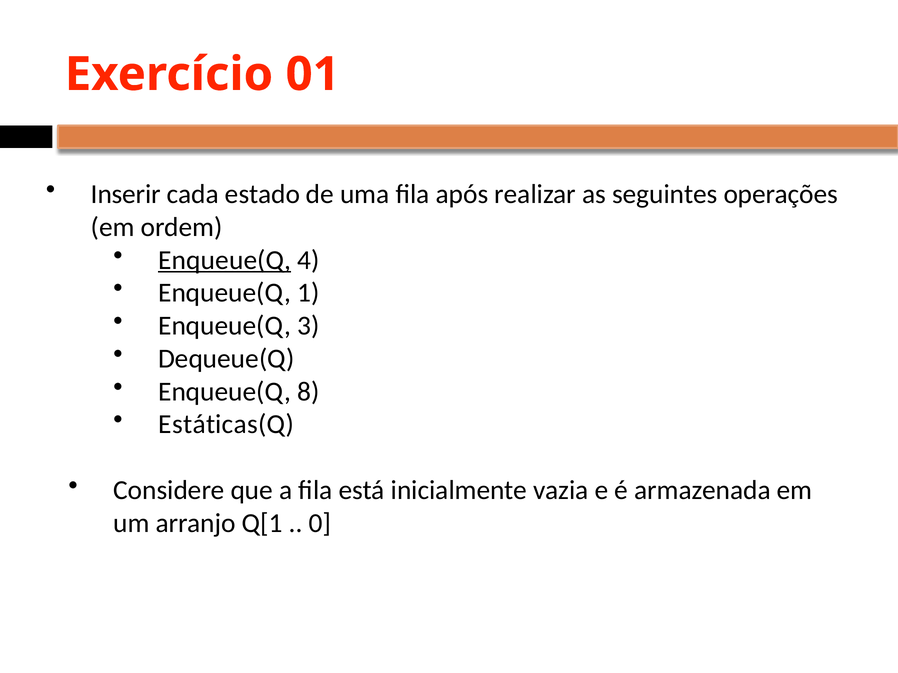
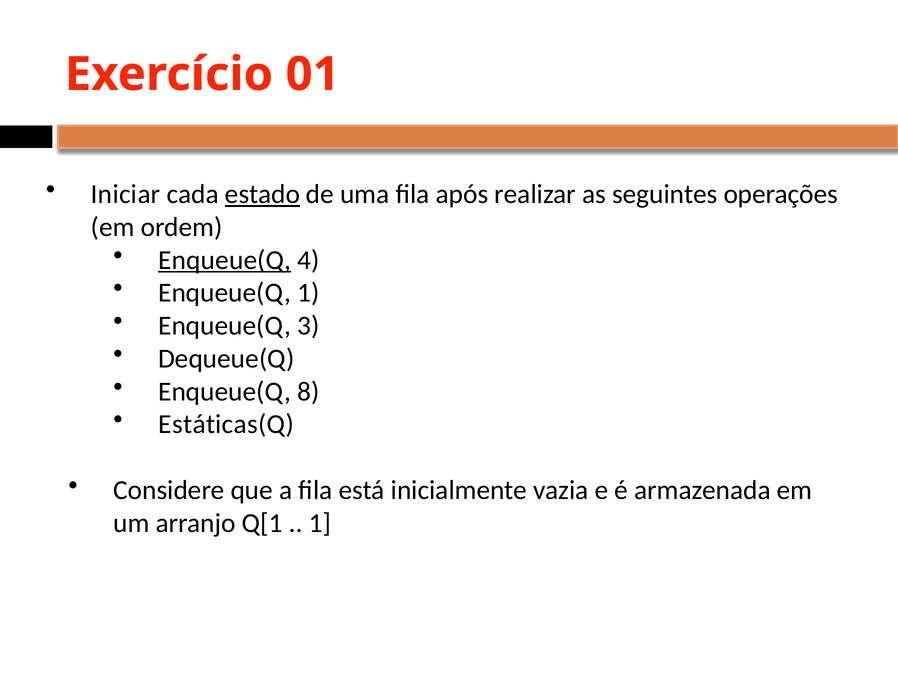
Inserir: Inserir -> Iniciar
estado underline: none -> present
0 at (320, 523): 0 -> 1
